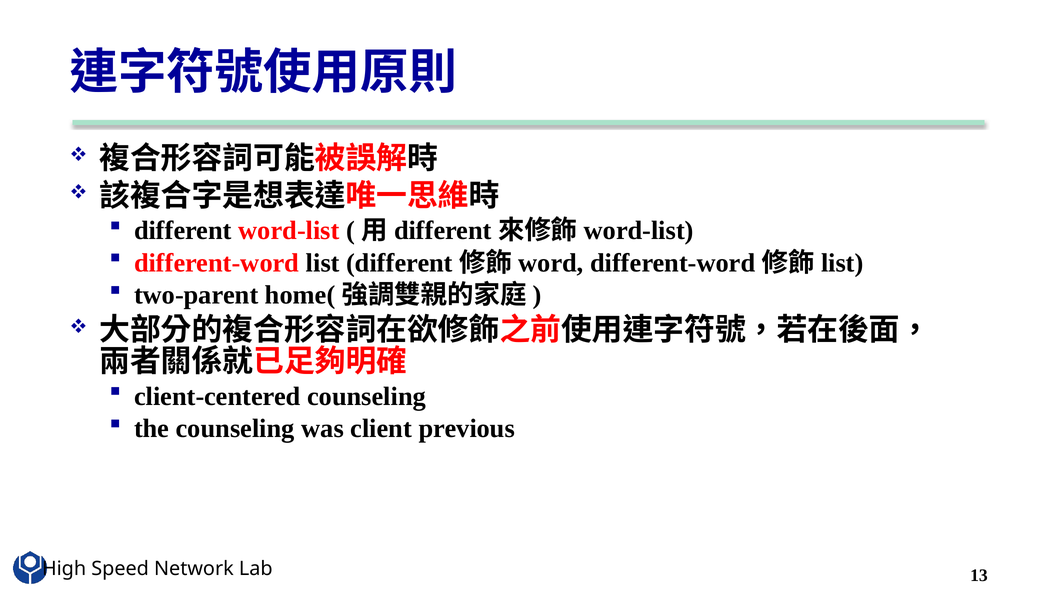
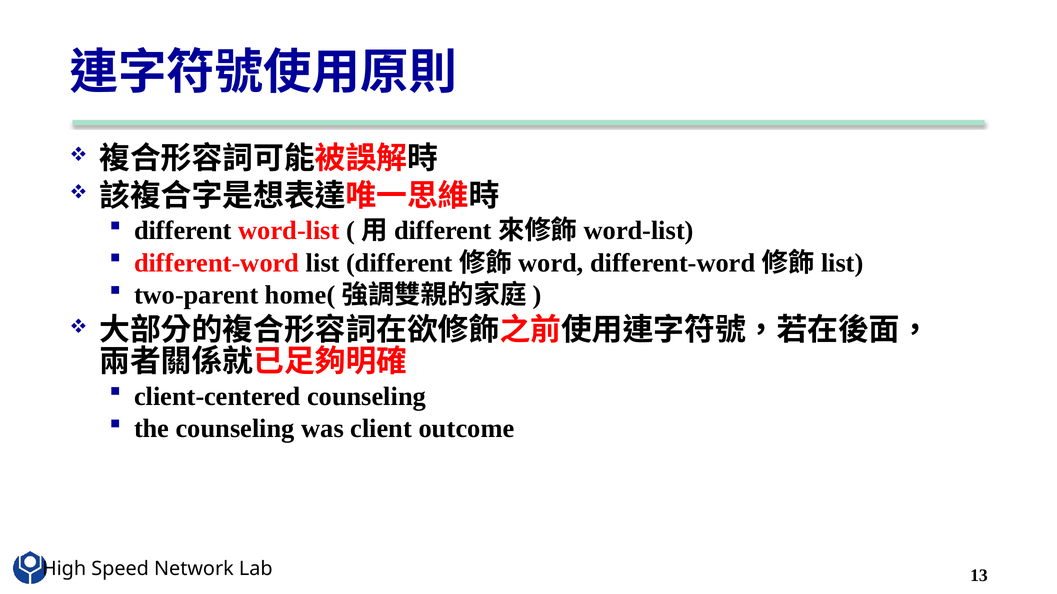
previous: previous -> outcome
